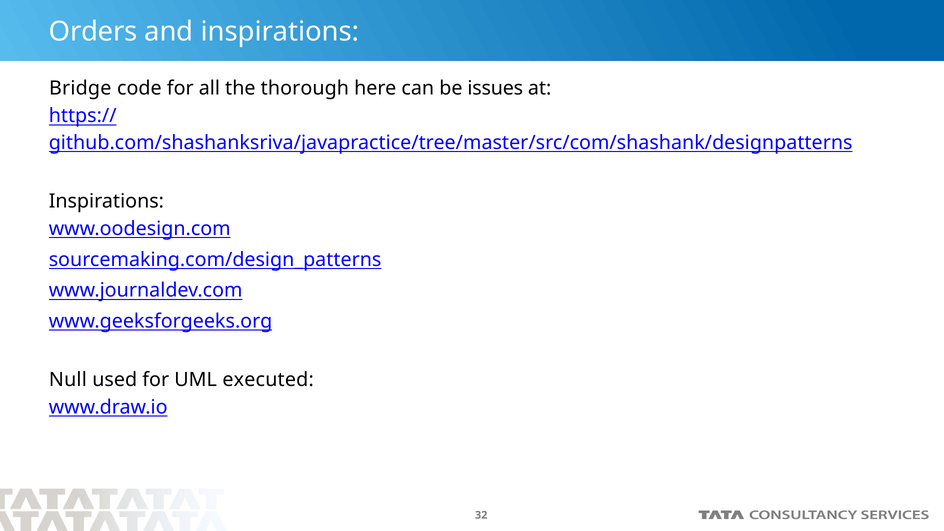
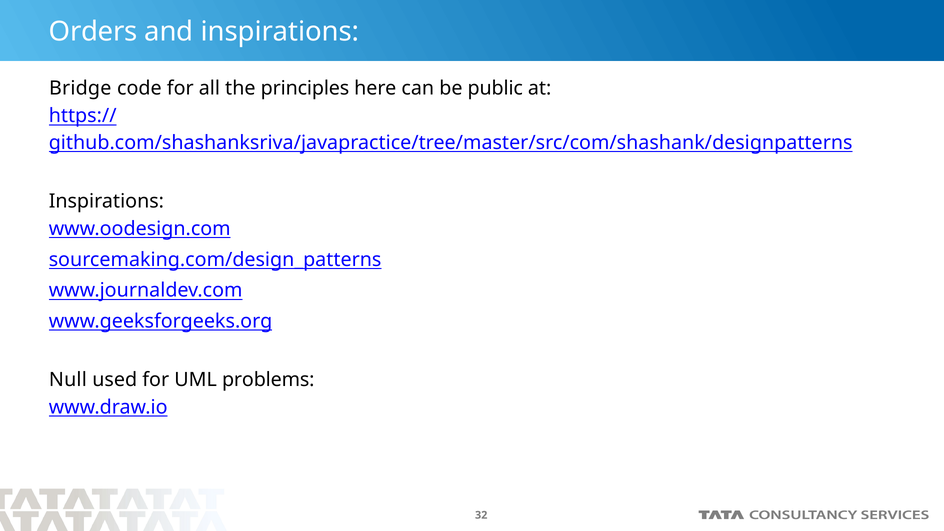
thorough: thorough -> principles
issues: issues -> public
executed: executed -> problems
